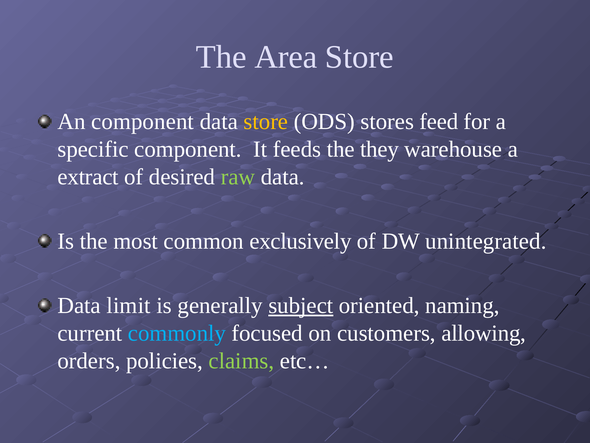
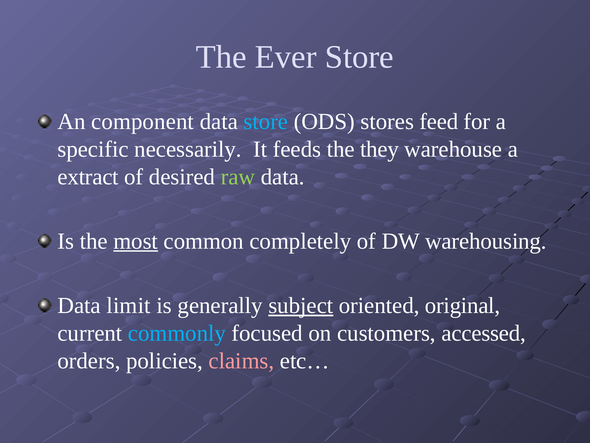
Area: Area -> Ever
store at (266, 122) colour: yellow -> light blue
specific component: component -> necessarily
most underline: none -> present
exclusively: exclusively -> completely
unintegrated: unintegrated -> warehousing
naming: naming -> original
allowing: allowing -> accessed
claims colour: light green -> pink
